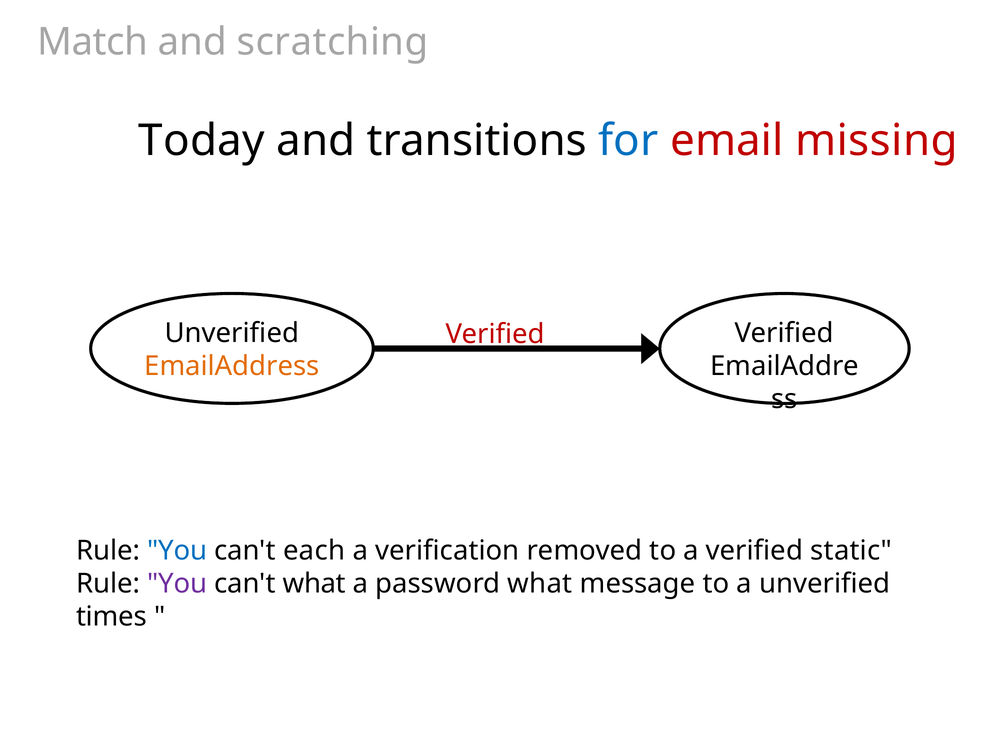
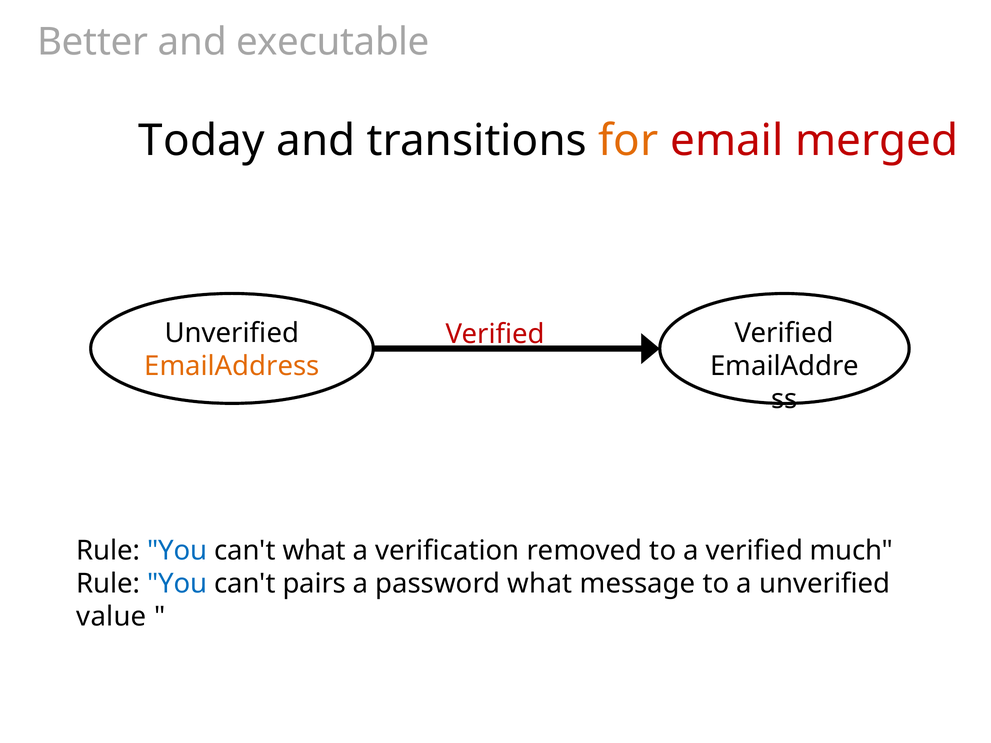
Match: Match -> Better
scratching: scratching -> executable
for colour: blue -> orange
missing: missing -> merged
can't each: each -> what
static: static -> much
You at (177, 584) colour: purple -> blue
can't what: what -> pairs
times: times -> value
